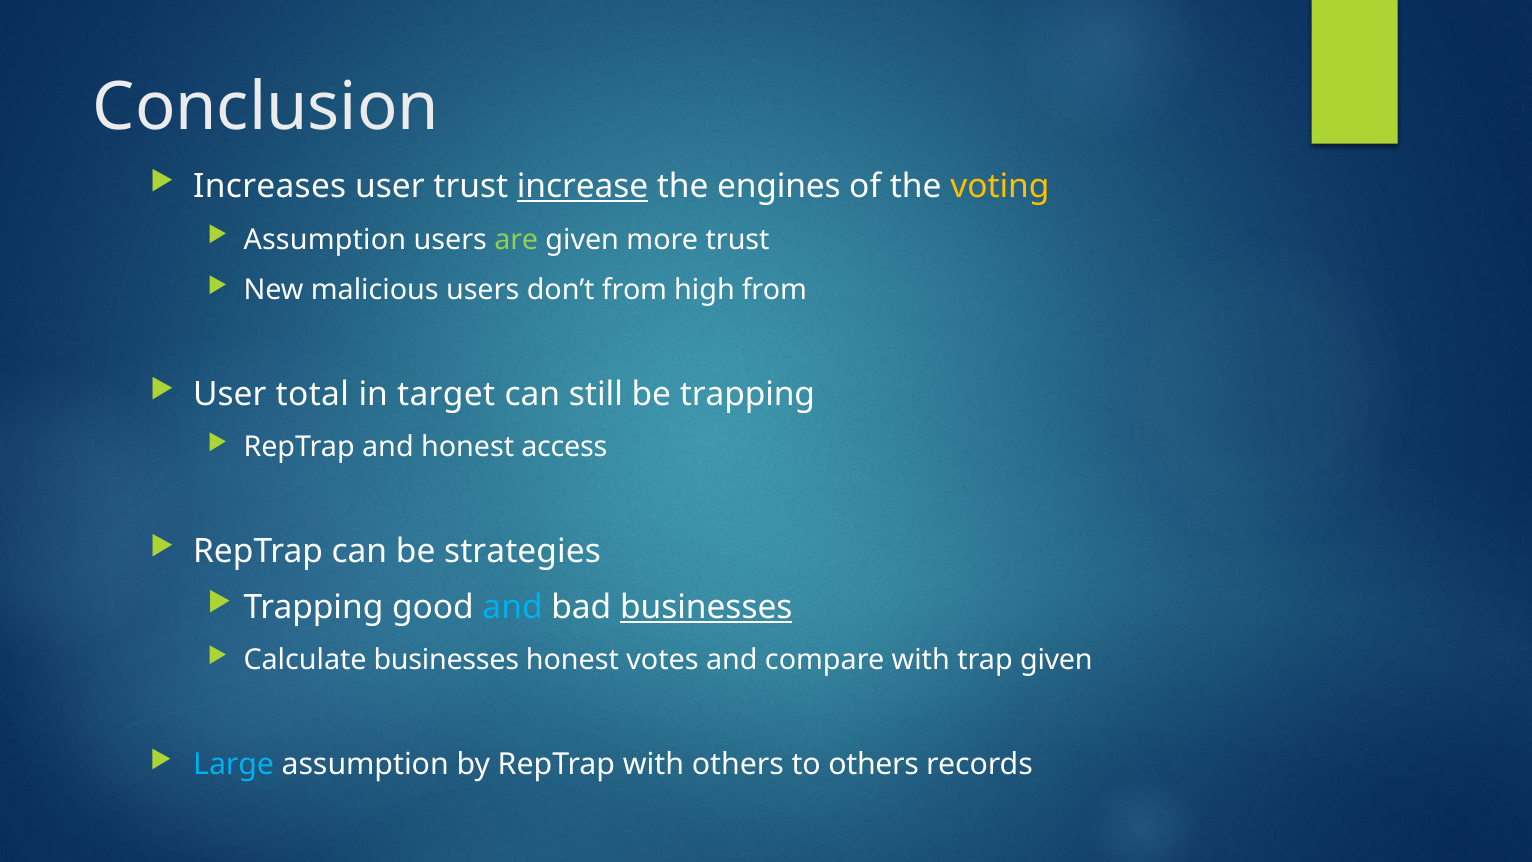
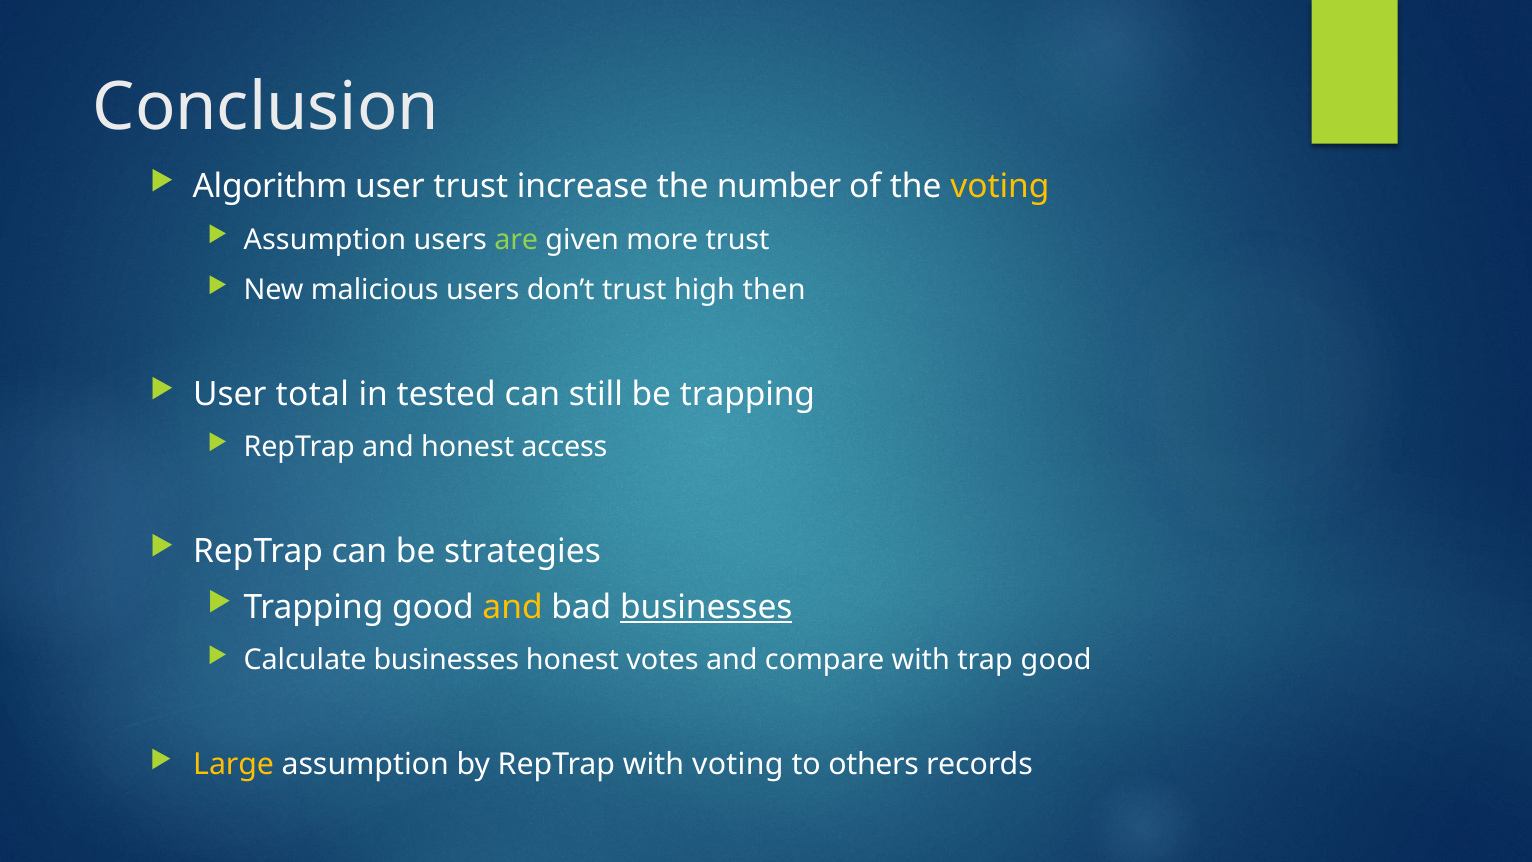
Increases: Increases -> Algorithm
increase underline: present -> none
engines: engines -> number
don’t from: from -> trust
high from: from -> then
target: target -> tested
and at (513, 607) colour: light blue -> yellow
trap given: given -> good
Large colour: light blue -> yellow
with others: others -> voting
